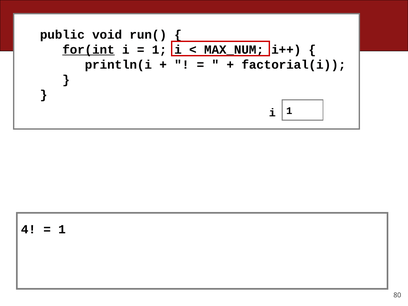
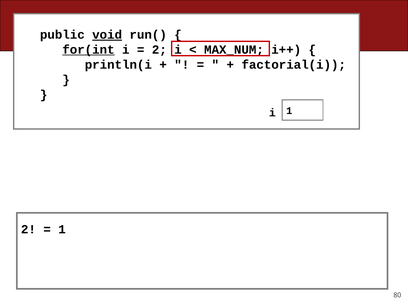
void underline: none -> present
1 at (159, 50): 1 -> 2
4 at (28, 229): 4 -> 2
